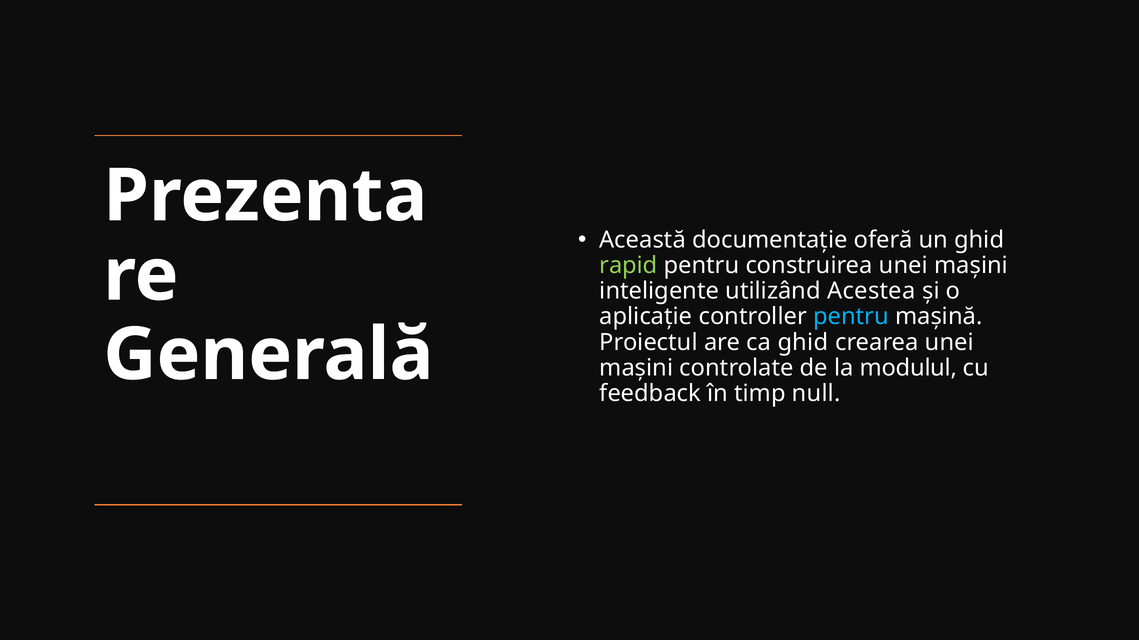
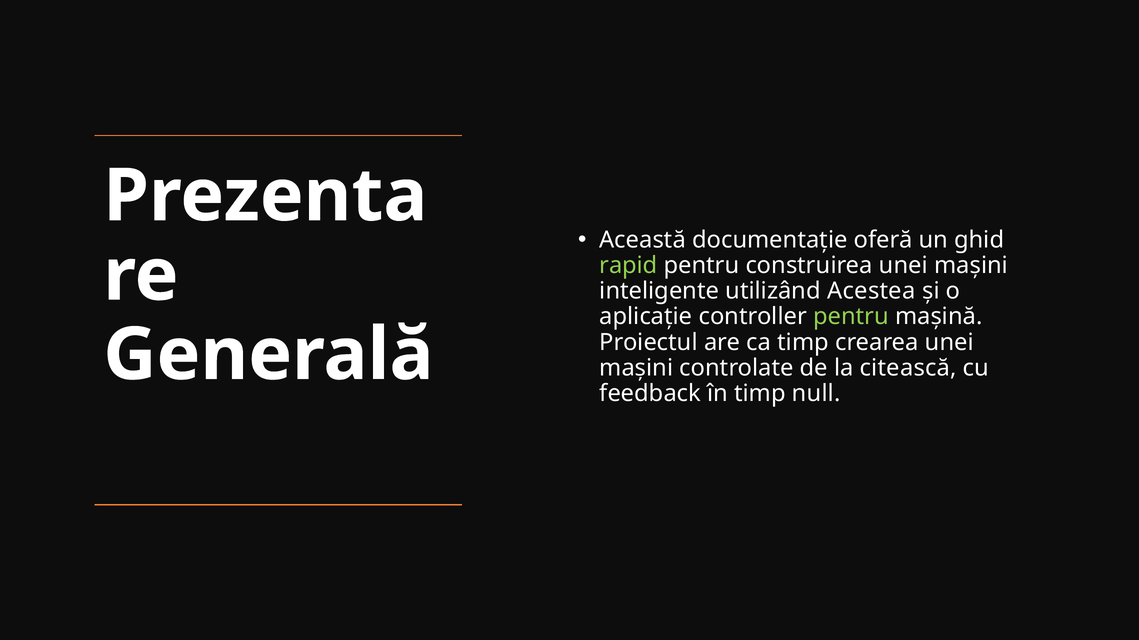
pentru at (851, 317) colour: light blue -> light green
ca ghid: ghid -> timp
modulul: modulul -> citească
